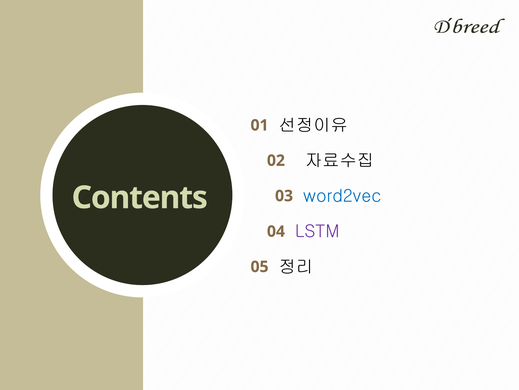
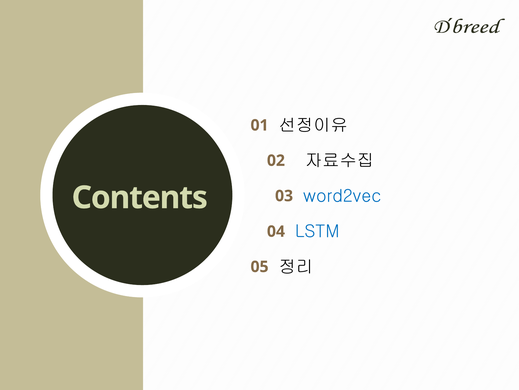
LSTM colour: purple -> blue
